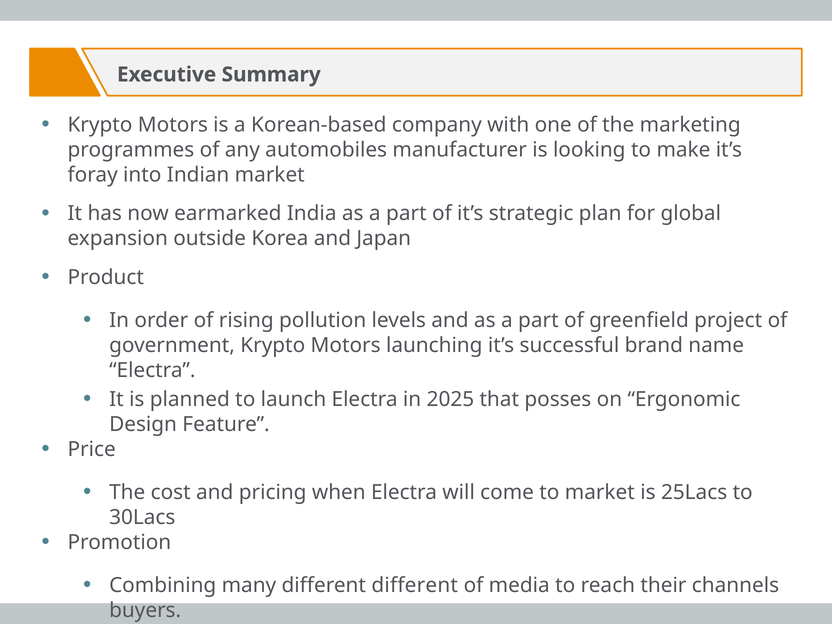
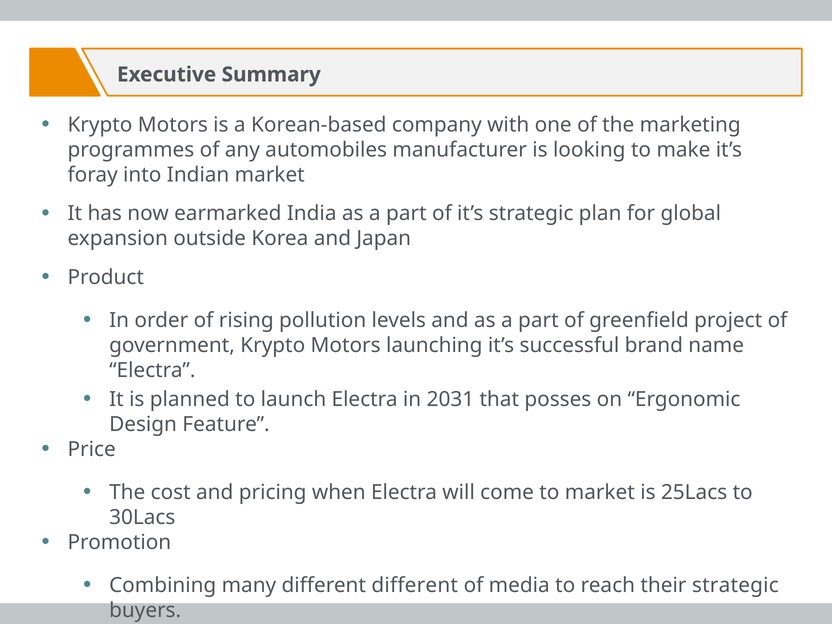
2025: 2025 -> 2031
their channels: channels -> strategic
